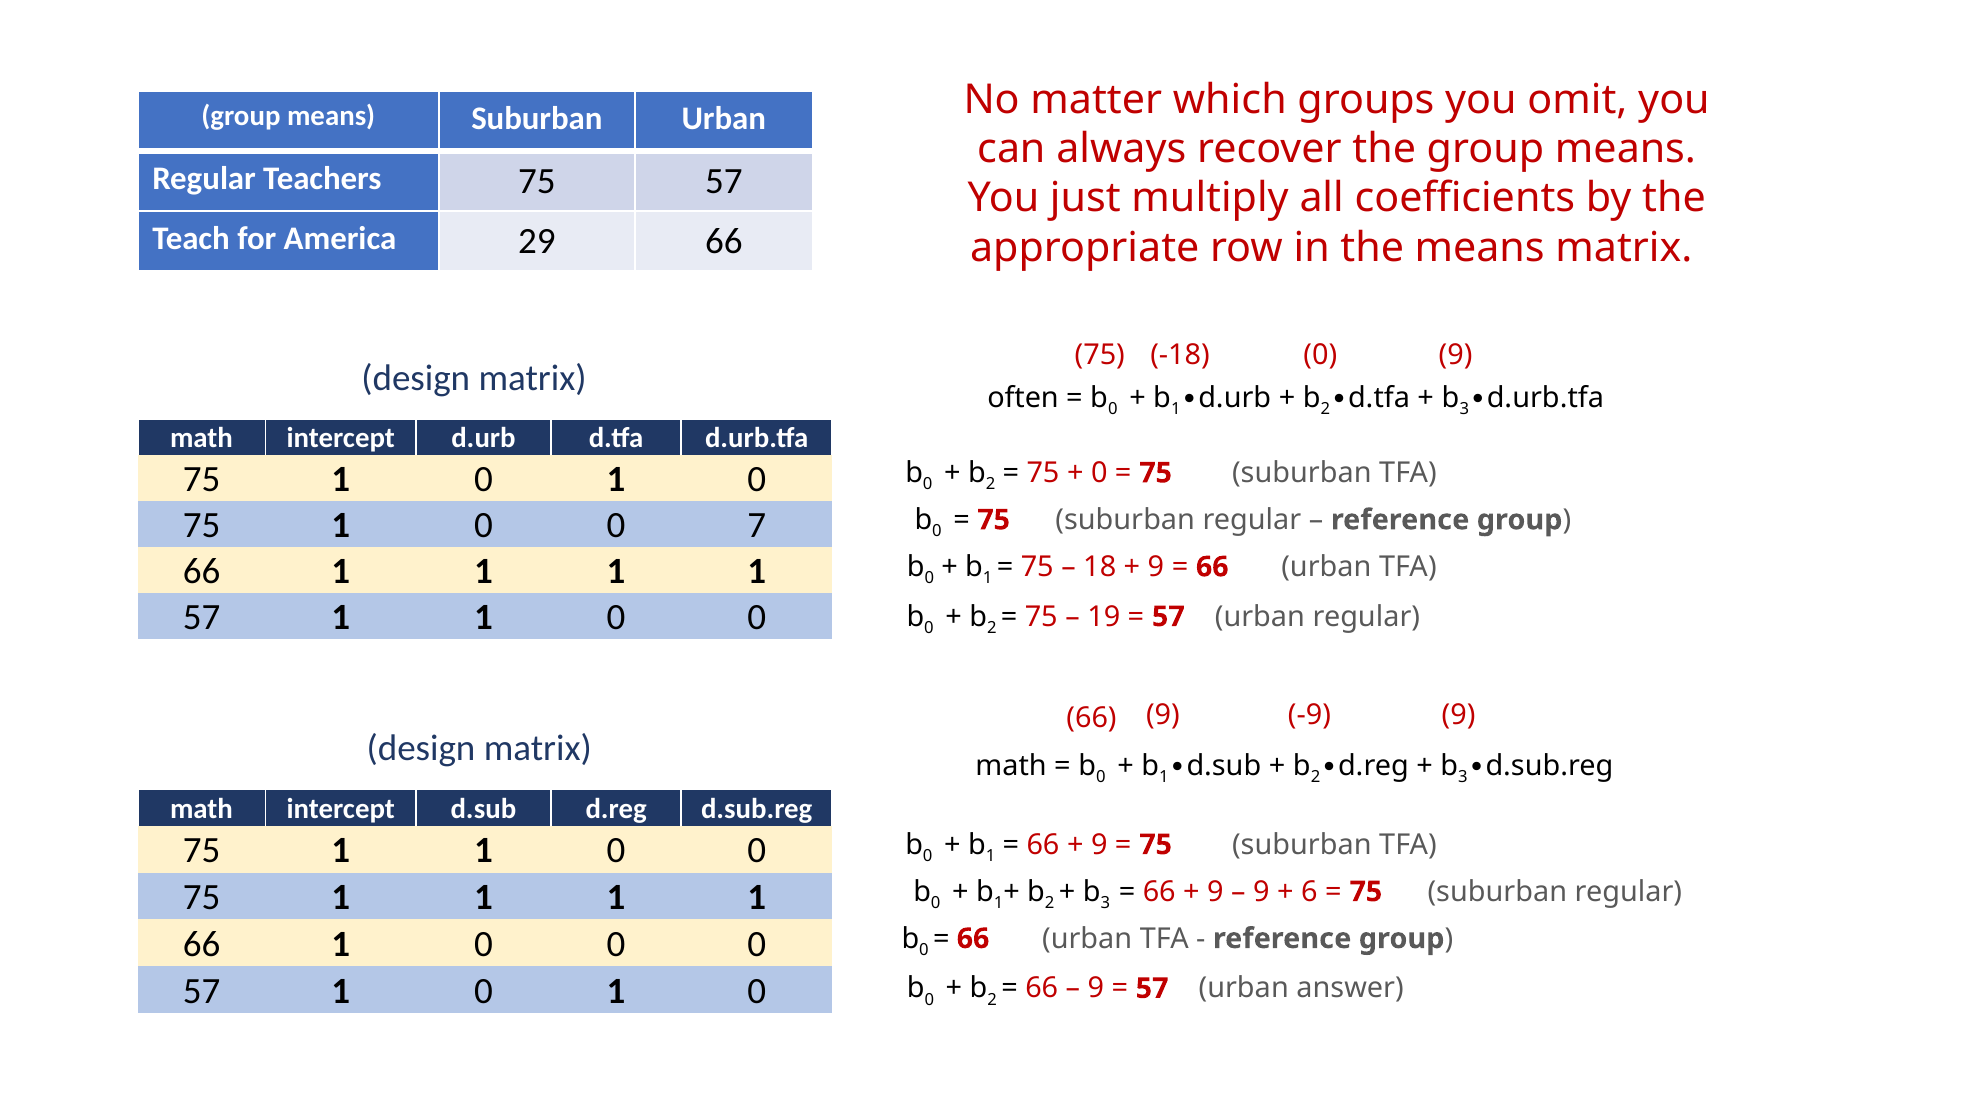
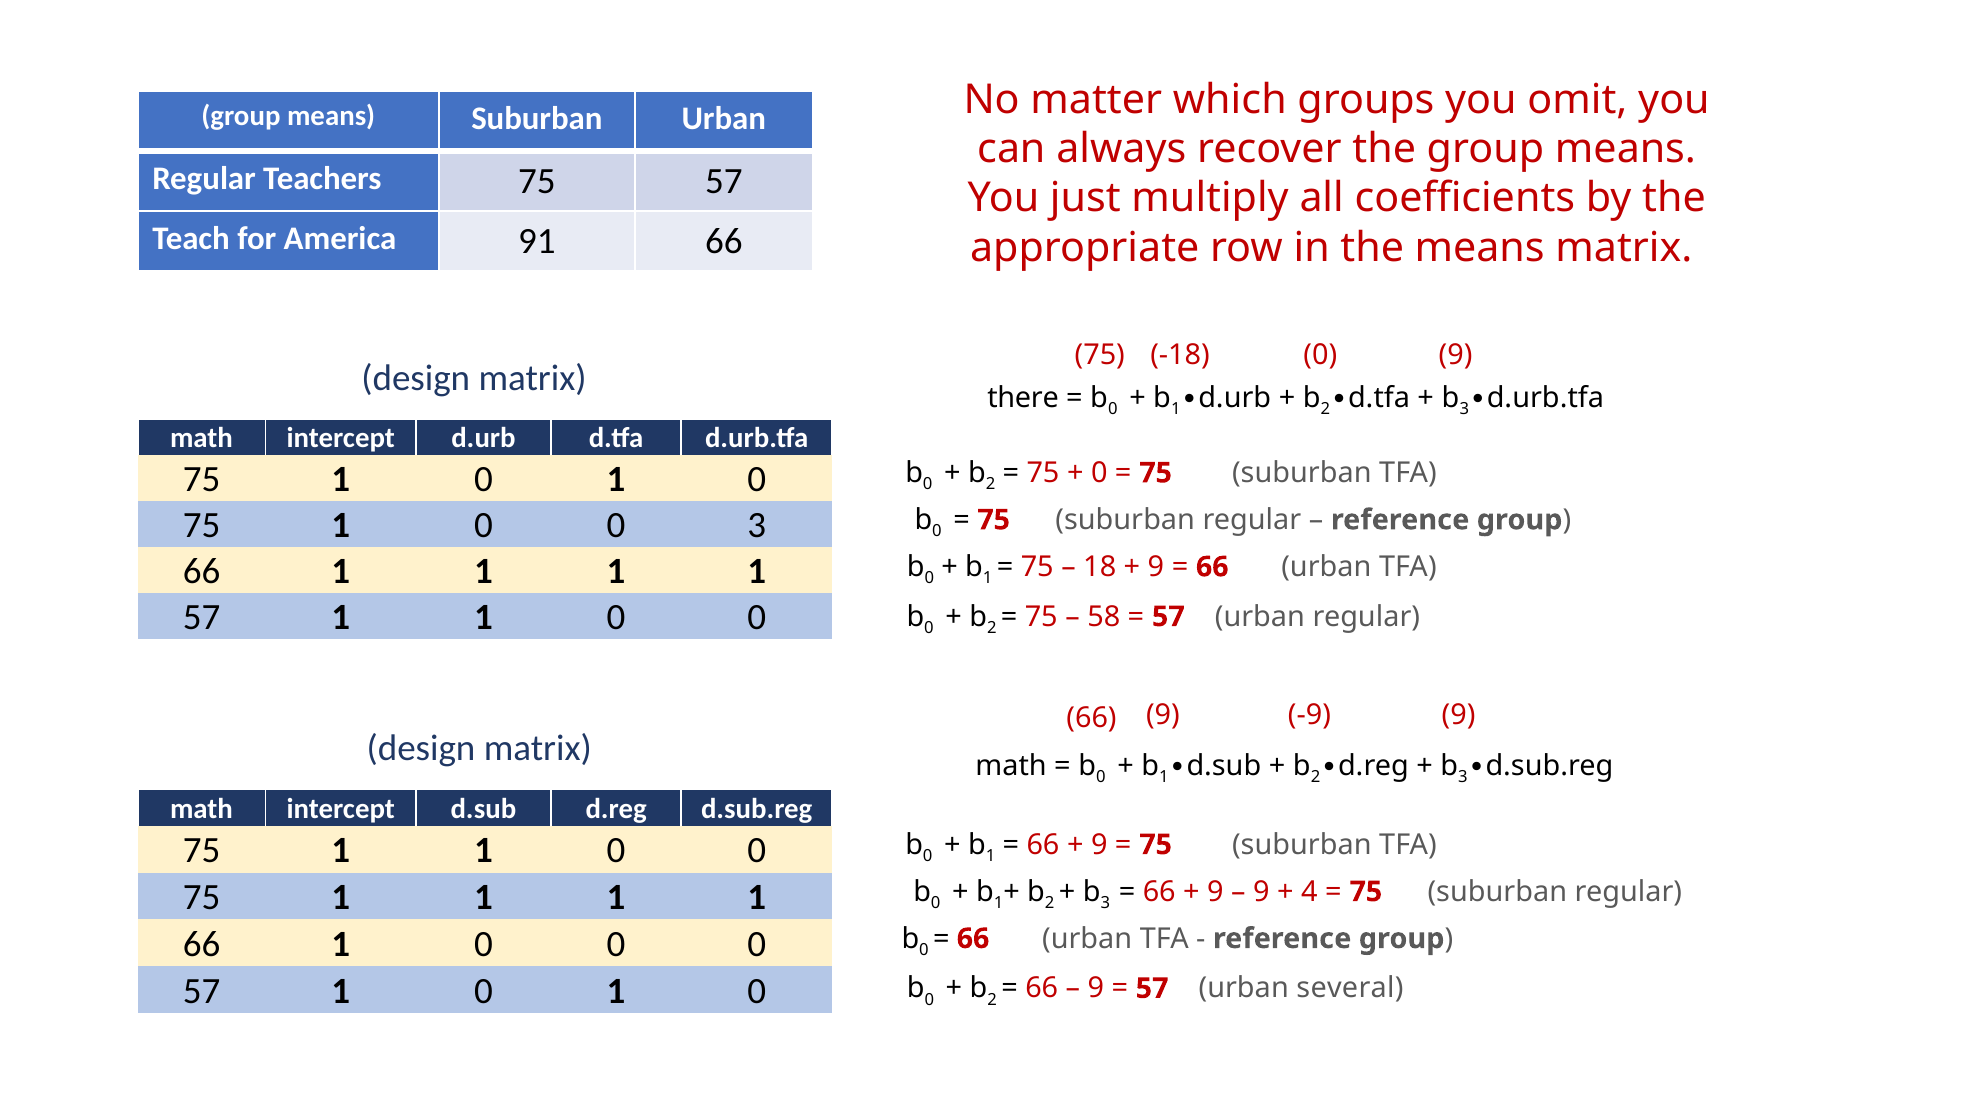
29: 29 -> 91
often: often -> there
0 7: 7 -> 3
19: 19 -> 58
6: 6 -> 4
answer: answer -> several
